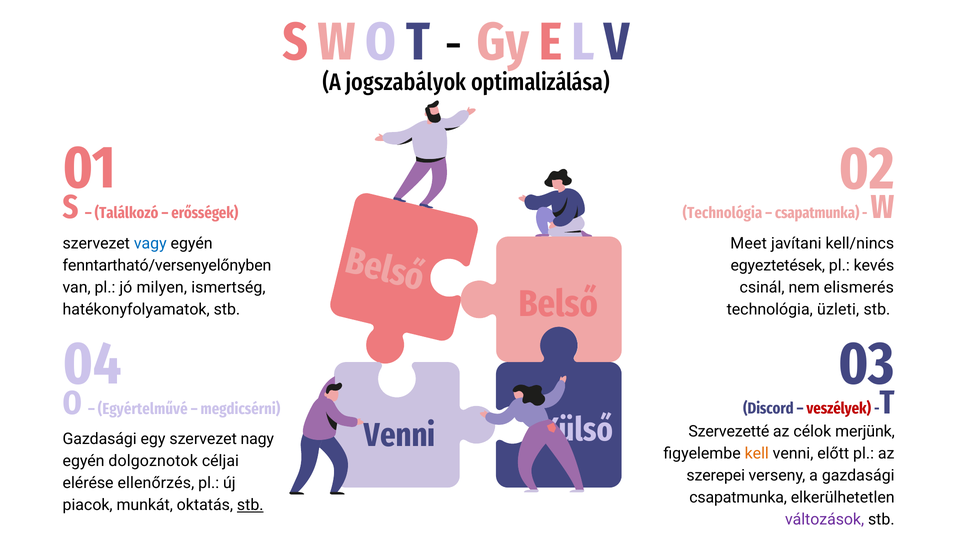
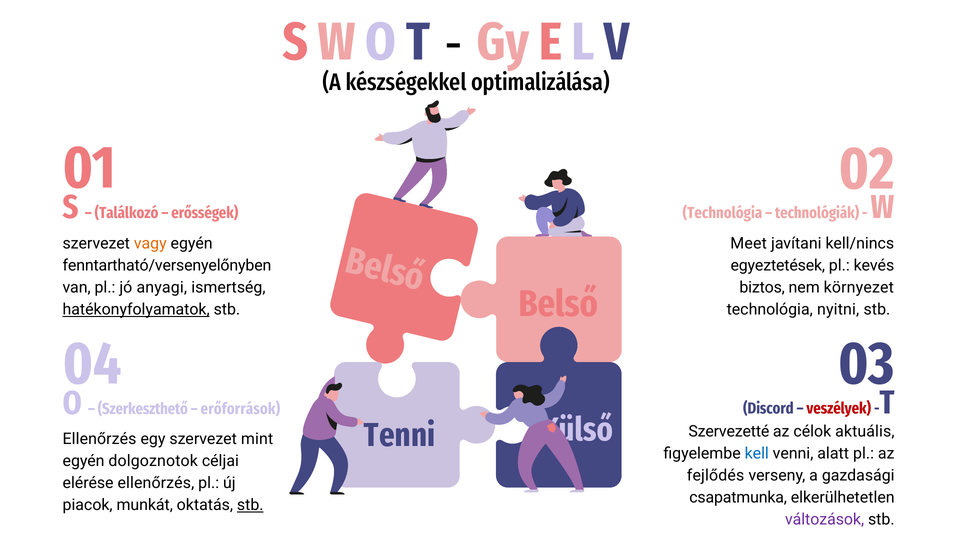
jogszabályok: jogszabályok -> készségekkel
csapatmunka at (817, 213): csapatmunka -> technológiák
vagy colour: blue -> orange
milyen: milyen -> anyagi
csinál: csinál -> biztos
elismerés: elismerés -> környezet
hatékonyfolyamatok underline: none -> present
üzleti: üzleti -> nyitni
Egyértelművé: Egyértelművé -> Szerkeszthető
megdicsérni: megdicsérni -> erőforrások
Venni at (400, 435): Venni -> Tenni
merjünk: merjünk -> aktuális
Gazdasági at (100, 439): Gazdasági -> Ellenőrzés
nagy: nagy -> mint
kell colour: orange -> blue
előtt: előtt -> alatt
szerepei: szerepei -> fejlődés
